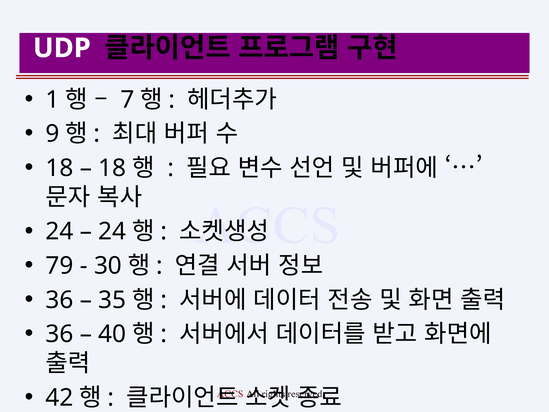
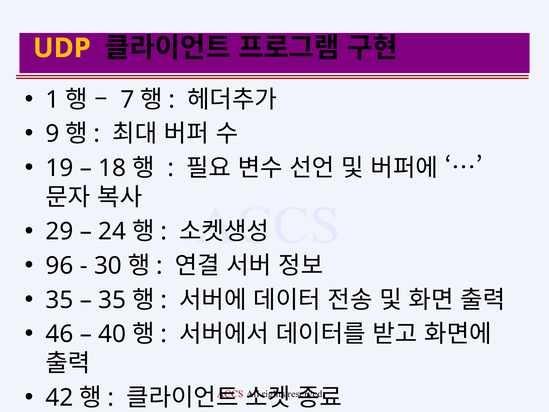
UDP colour: white -> yellow
18 at (59, 168): 18 -> 19
24 at (59, 231): 24 -> 29
79: 79 -> 96
36 at (59, 300): 36 -> 35
36 at (59, 334): 36 -> 46
